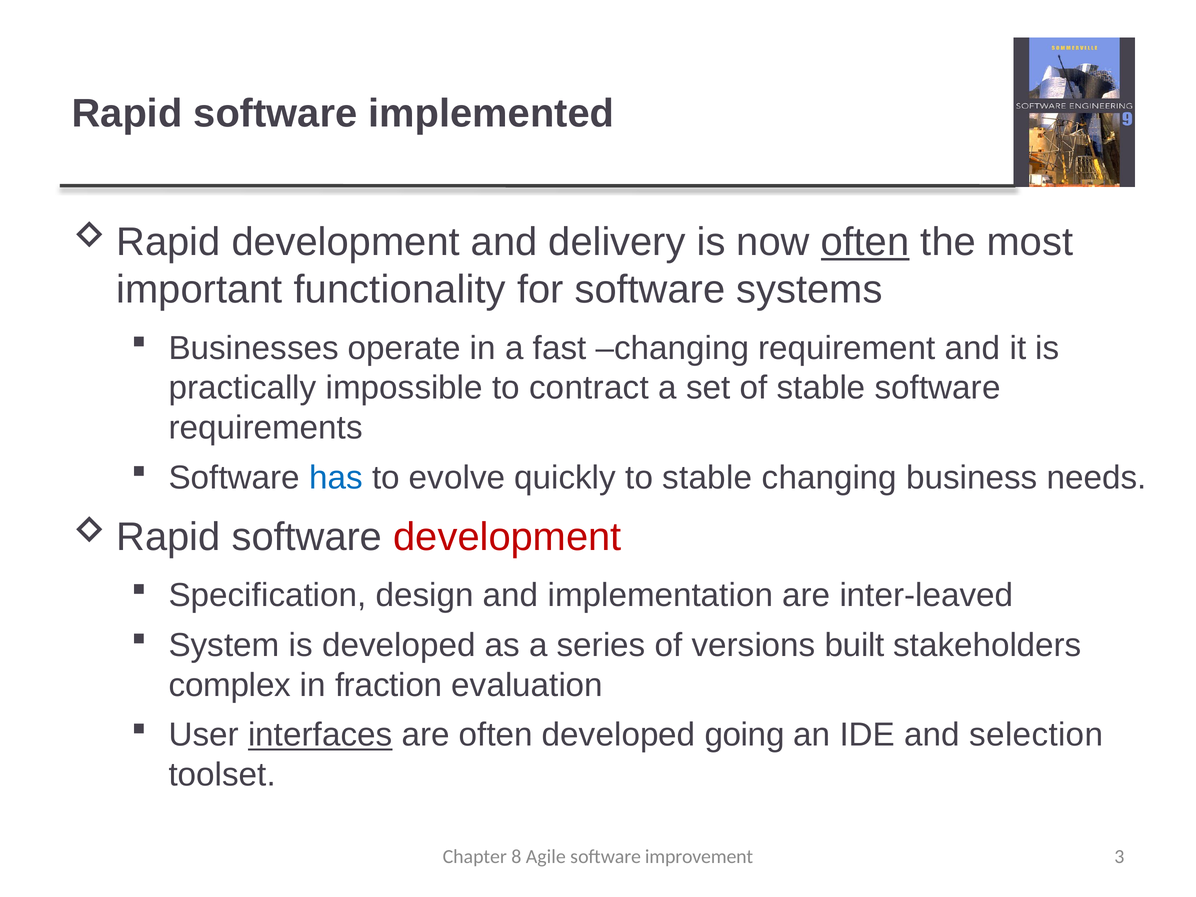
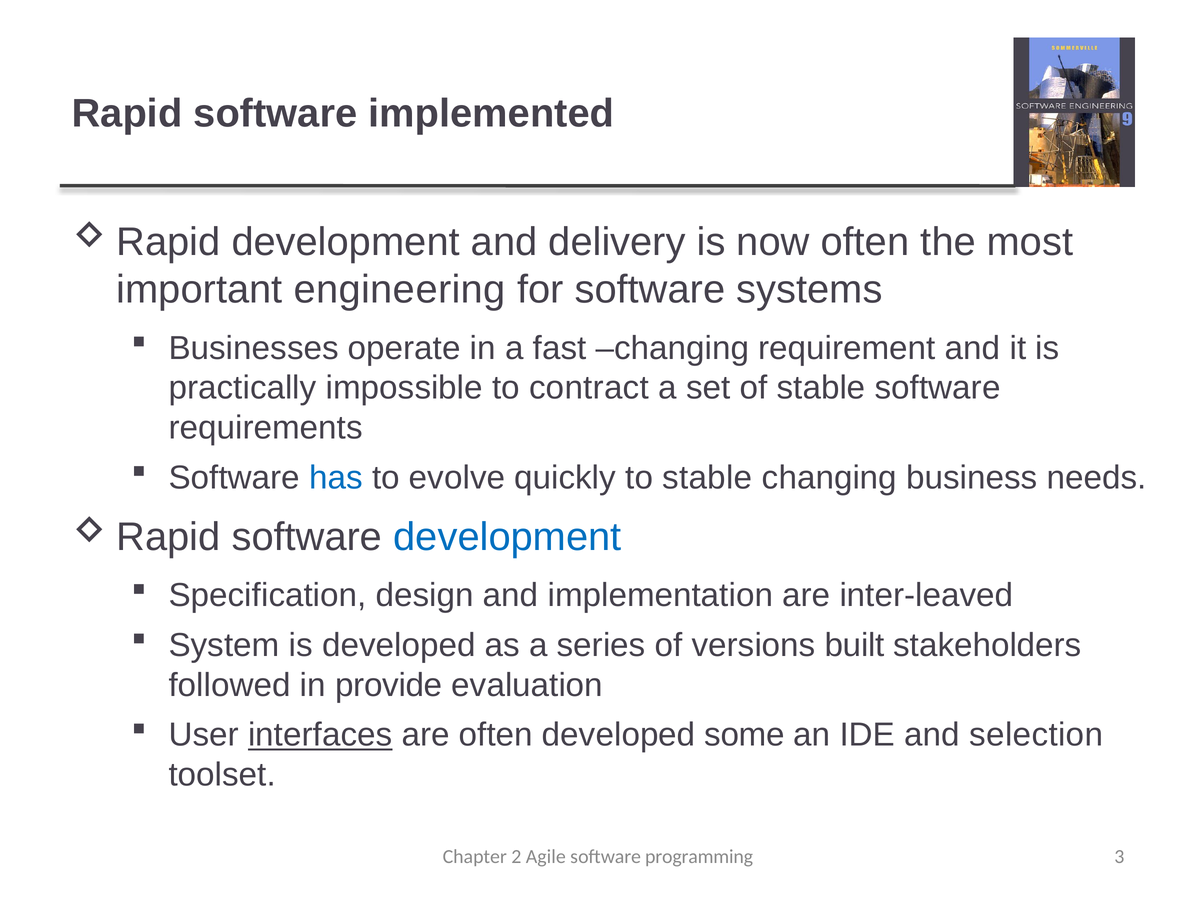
often at (865, 242) underline: present -> none
functionality: functionality -> engineering
development at (507, 537) colour: red -> blue
complex: complex -> followed
fraction: fraction -> provide
going: going -> some
8: 8 -> 2
improvement: improvement -> programming
